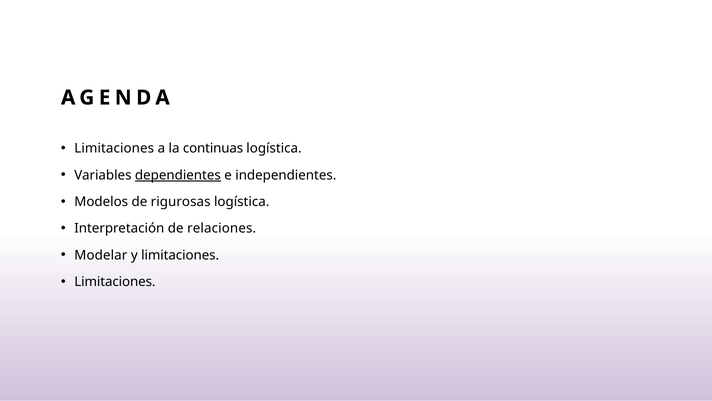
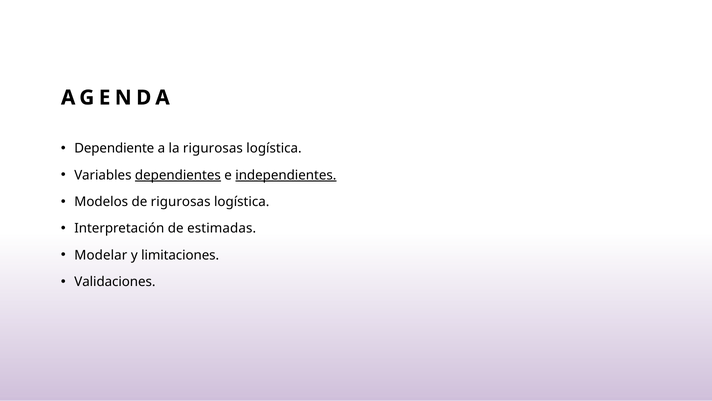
Limitaciones at (114, 148): Limitaciones -> Dependiente
la continuas: continuas -> rigurosas
independientes underline: none -> present
relaciones: relaciones -> estimadas
Limitaciones at (115, 281): Limitaciones -> Validaciones
